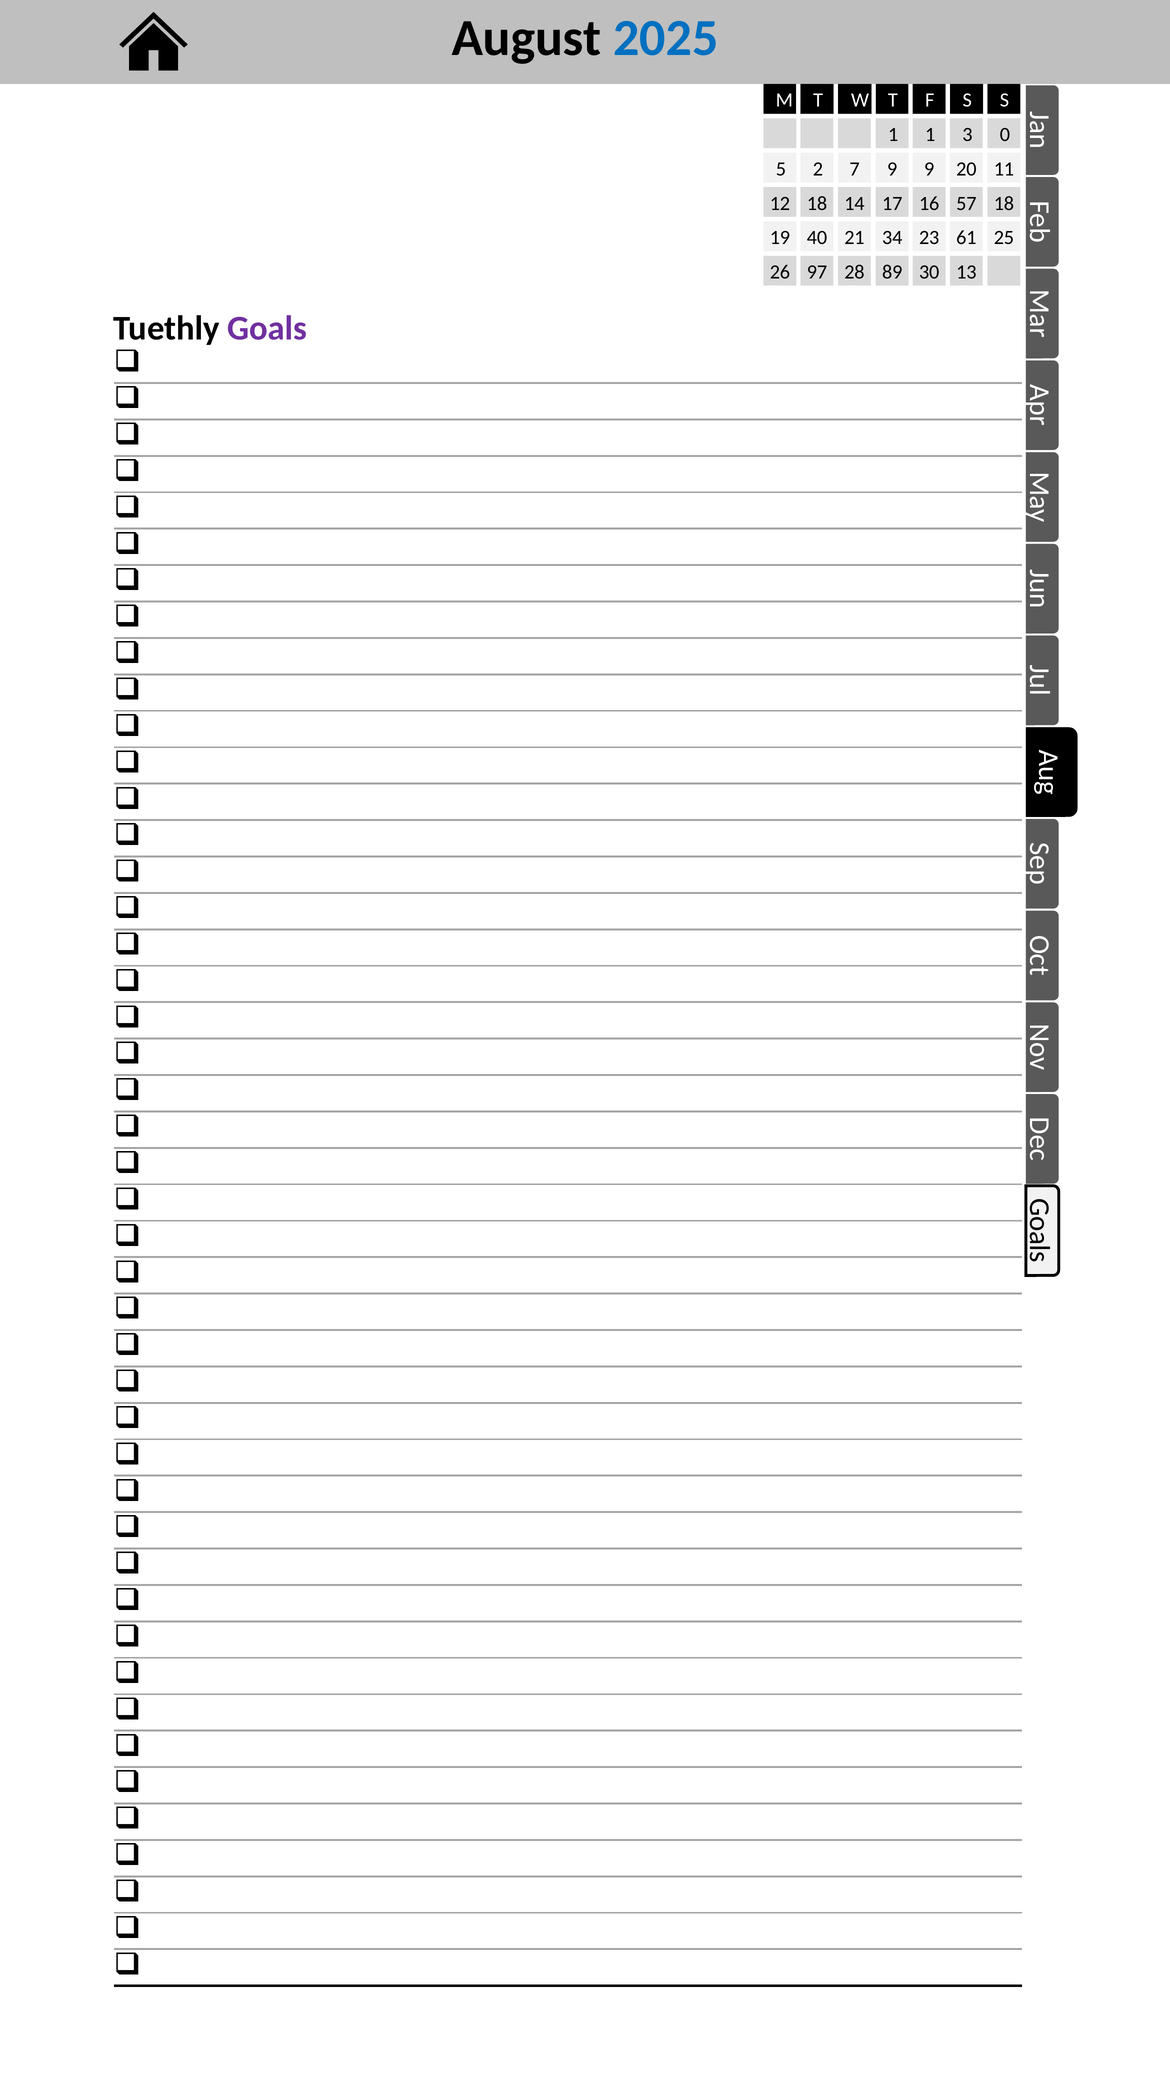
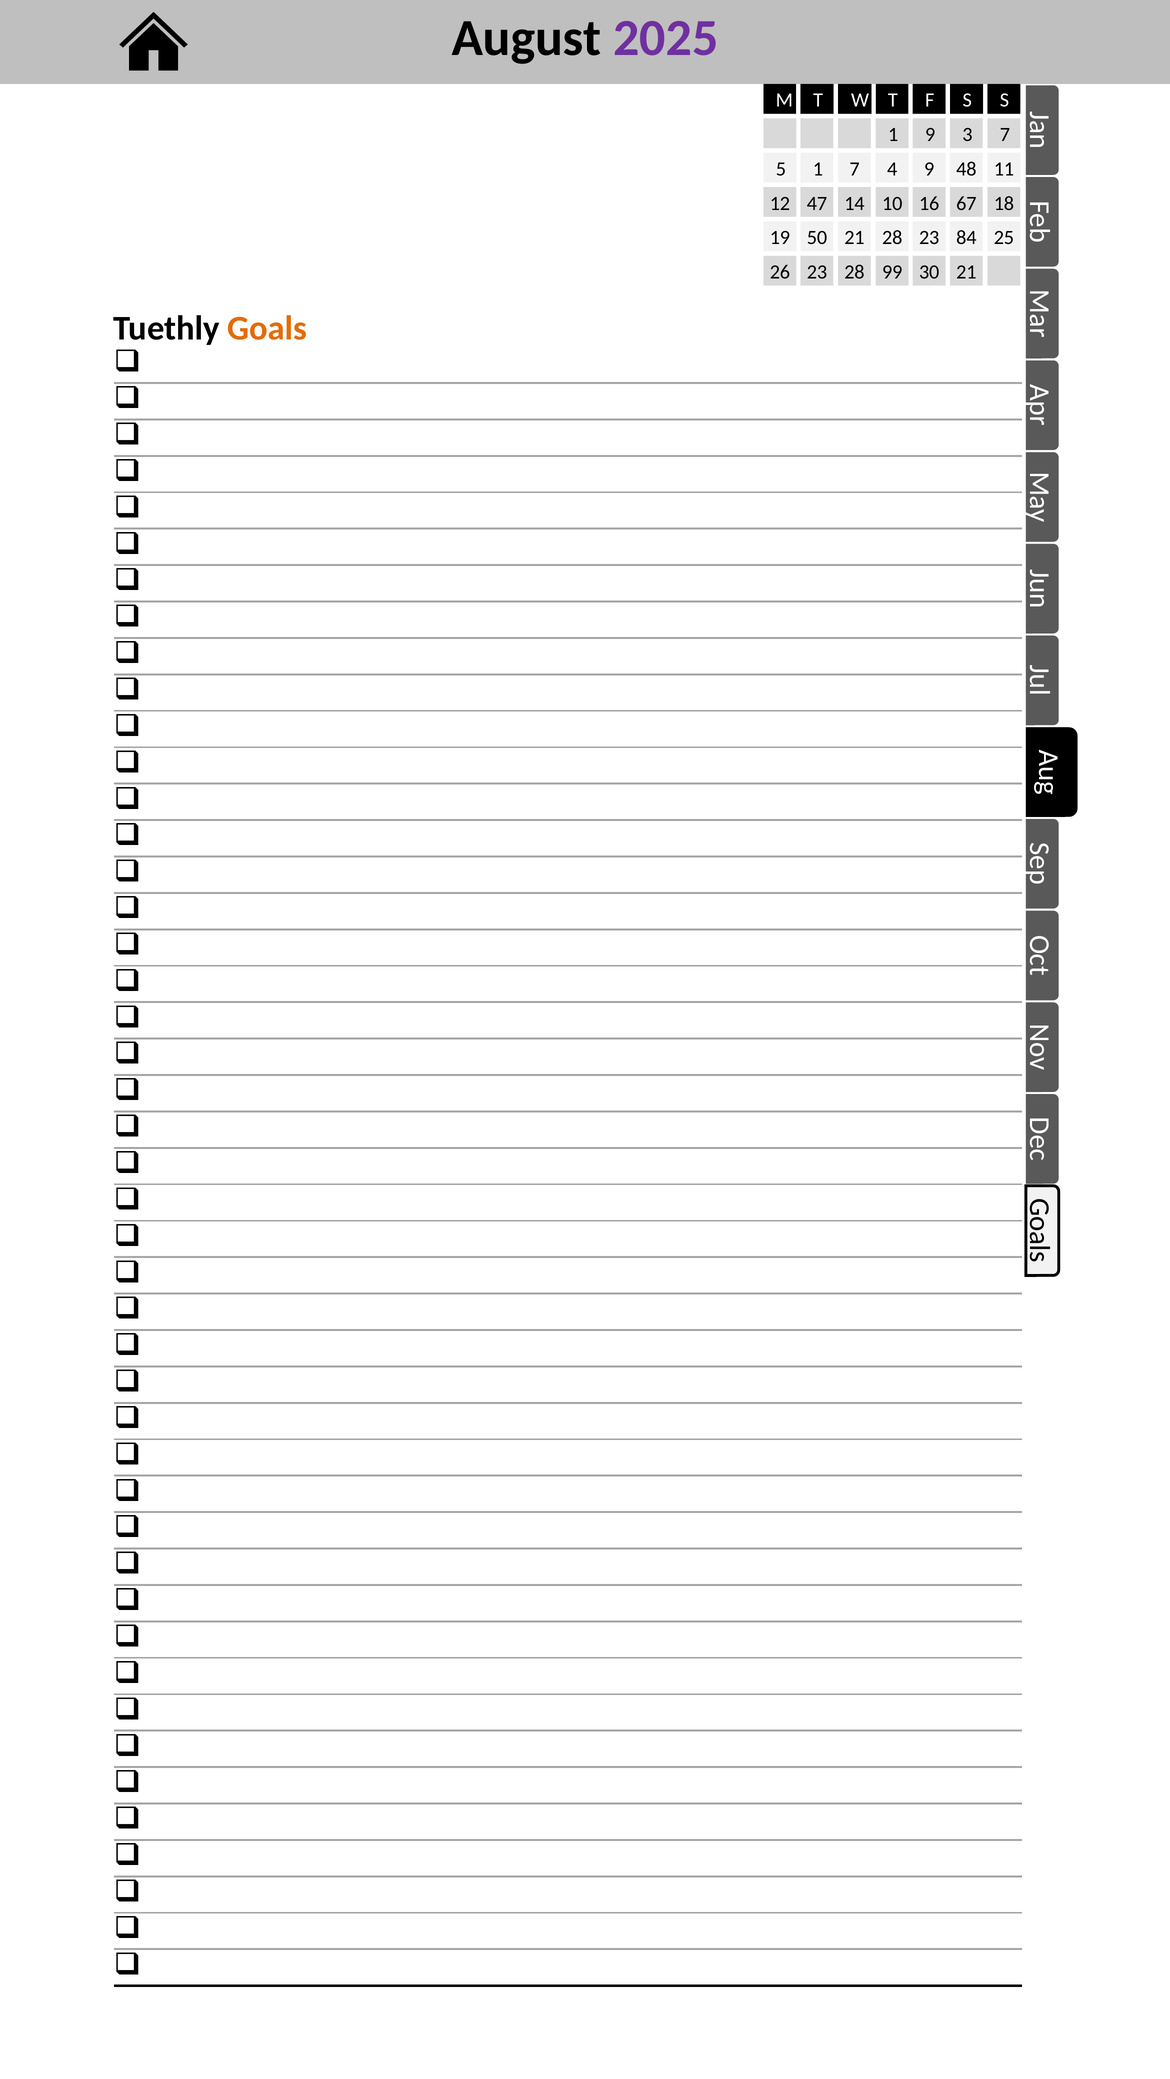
2025 colour: blue -> purple
1 1: 1 -> 9
3 0: 0 -> 7
5 2: 2 -> 1
7 9: 9 -> 4
20: 20 -> 48
12 18: 18 -> 47
17: 17 -> 10
57: 57 -> 67
40: 40 -> 50
21 34: 34 -> 28
61: 61 -> 84
26 97: 97 -> 23
89: 89 -> 99
30 13: 13 -> 21
Goals colour: purple -> orange
